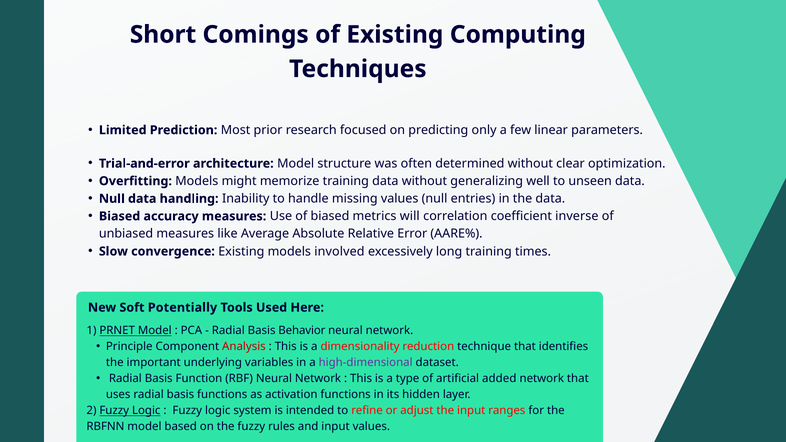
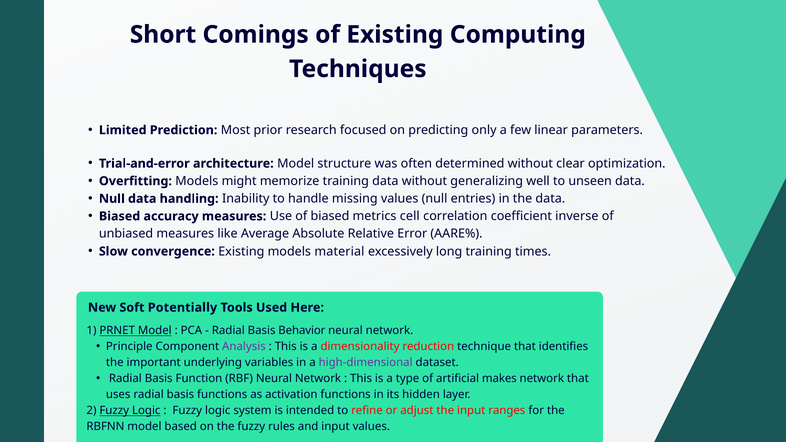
will: will -> cell
involved: involved -> material
Analysis colour: red -> purple
added: added -> makes
